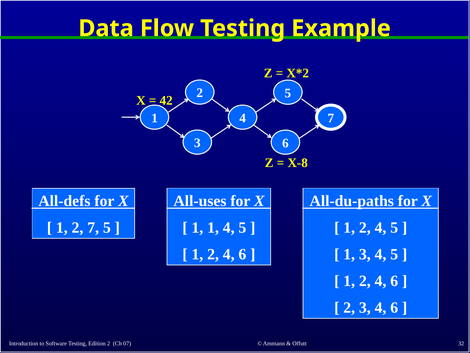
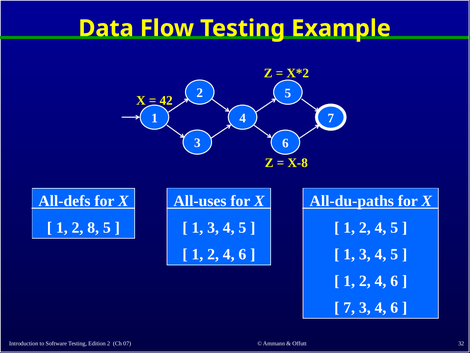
1 2 7: 7 -> 8
1 at (213, 227): 1 -> 3
2 at (349, 307): 2 -> 7
